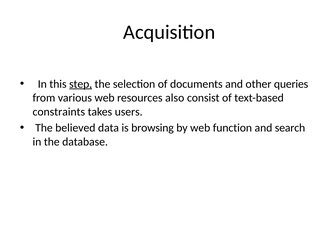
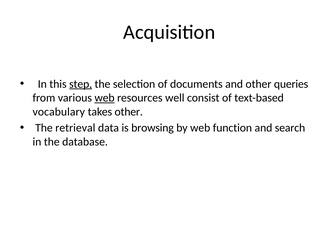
web at (105, 98) underline: none -> present
also: also -> well
constraints: constraints -> vocabulary
takes users: users -> other
believed: believed -> retrieval
